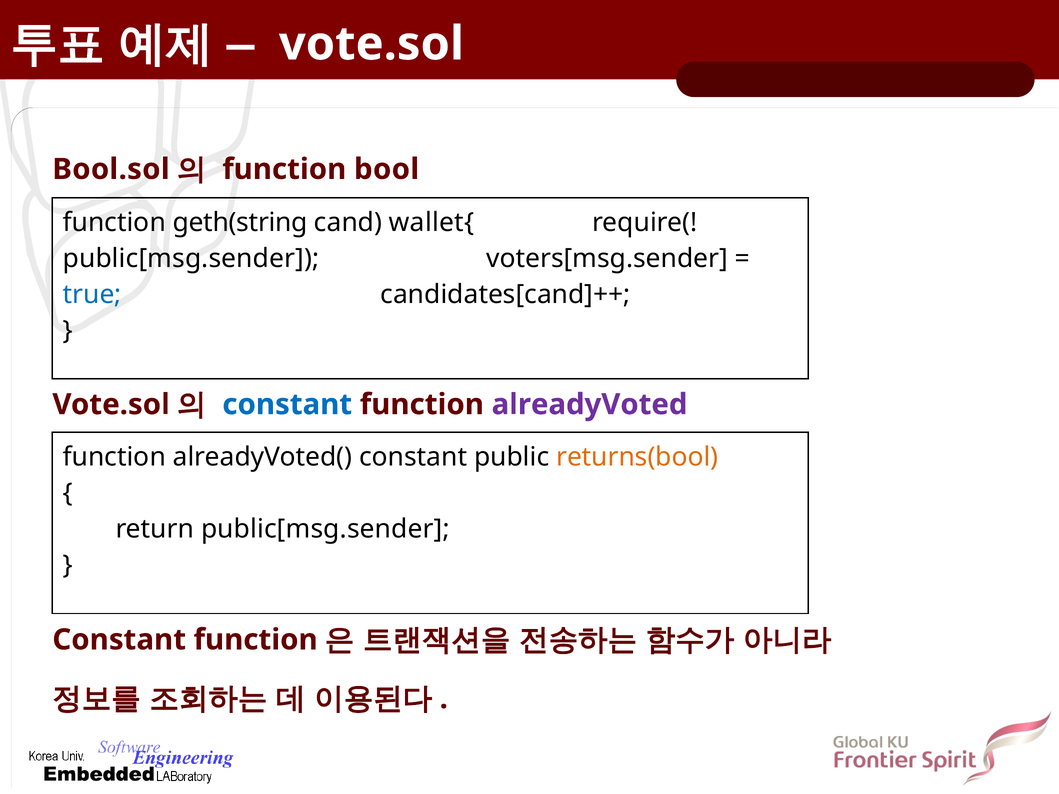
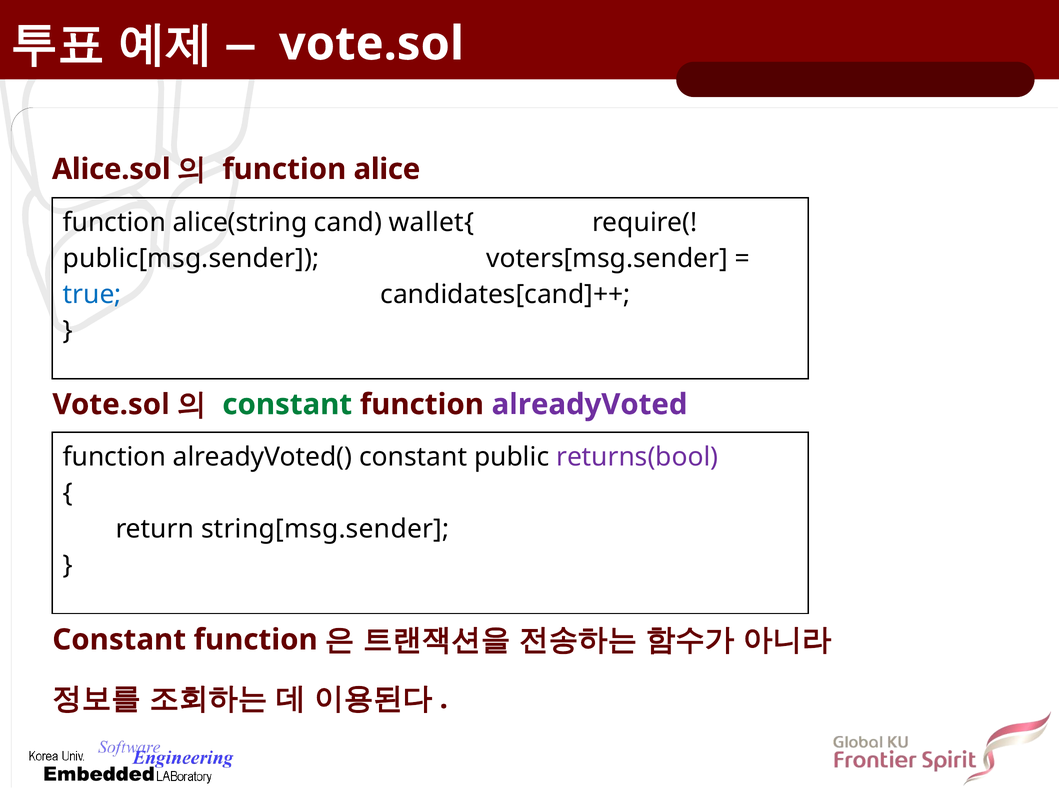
Bool.sol: Bool.sol -> Alice.sol
bool: bool -> alice
geth(string: geth(string -> alice(string
constant at (287, 405) colour: blue -> green
returns(bool colour: orange -> purple
return public[msg.sender: public[msg.sender -> string[msg.sender
